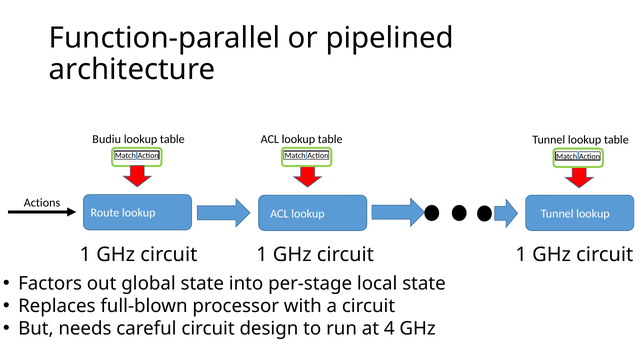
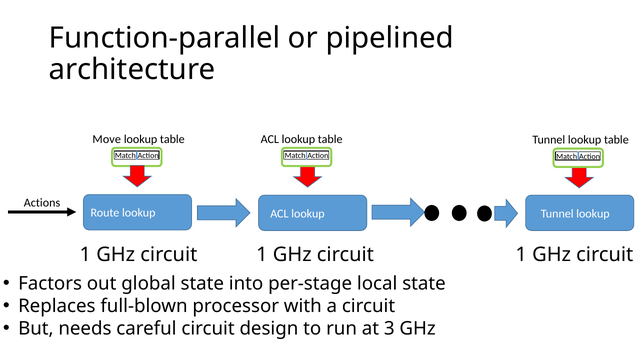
Budiu: Budiu -> Move
4: 4 -> 3
